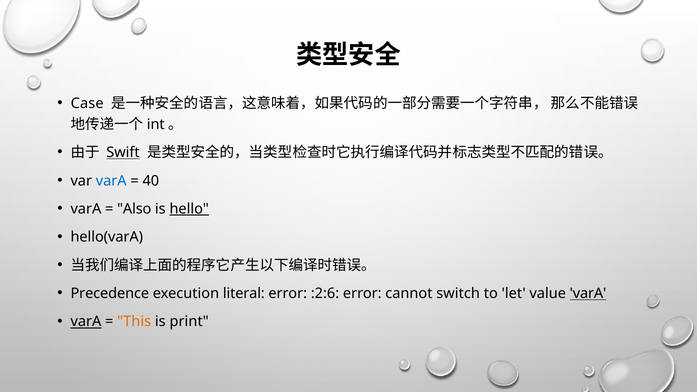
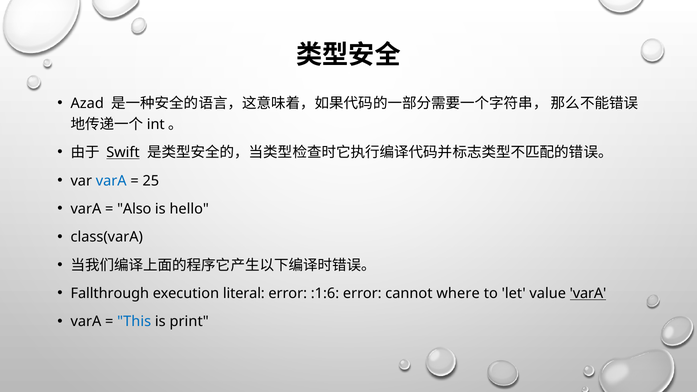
Case: Case -> Azad
40: 40 -> 25
hello underline: present -> none
hello(varA: hello(varA -> class(varA
Precedence: Precedence -> Fallthrough
:2:6: :2:6 -> :1:6
switch: switch -> where
varA at (86, 322) underline: present -> none
This colour: orange -> blue
